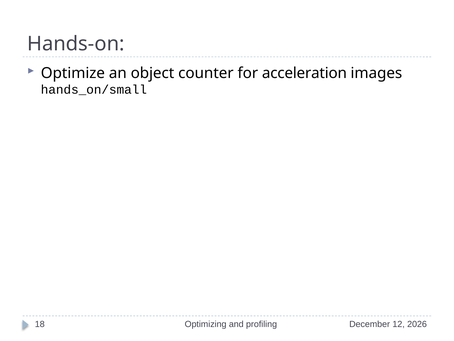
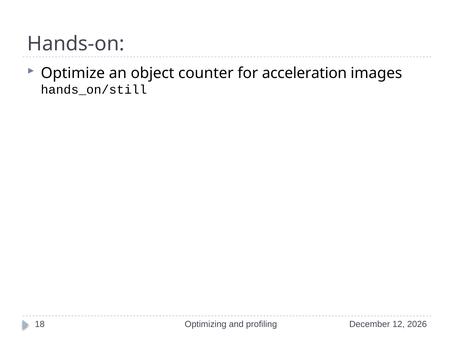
hands_on/small: hands_on/small -> hands_on/still
